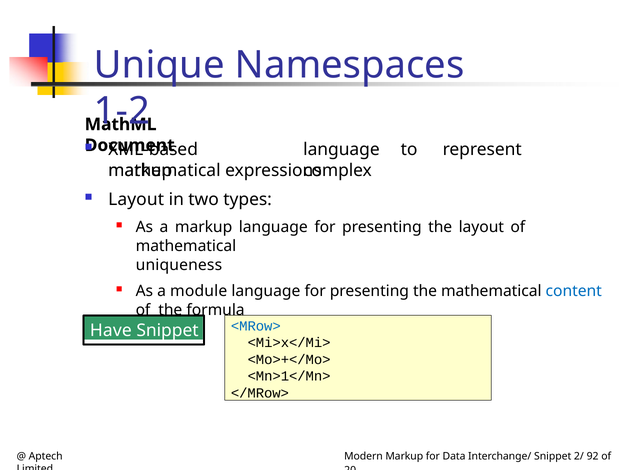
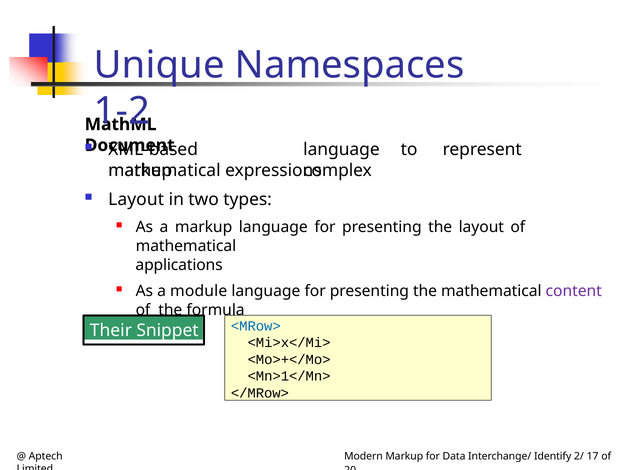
uniqueness: uniqueness -> applications
content colour: blue -> purple
Have: Have -> Their
Interchange/ Snippet: Snippet -> Identify
92: 92 -> 17
